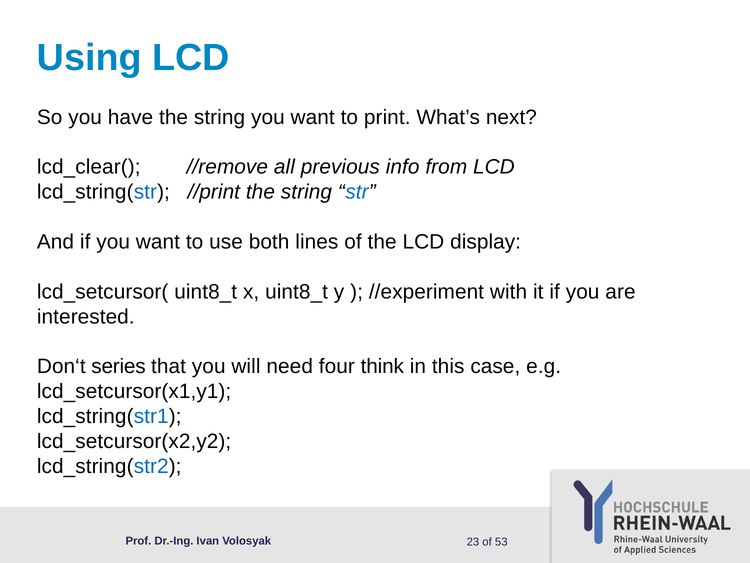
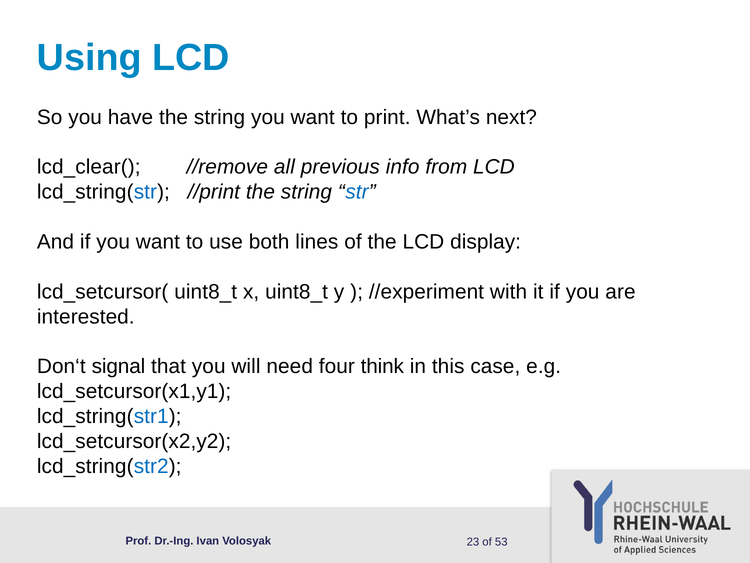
series: series -> signal
